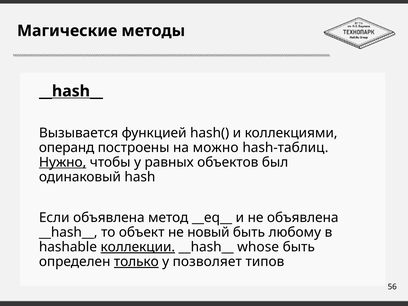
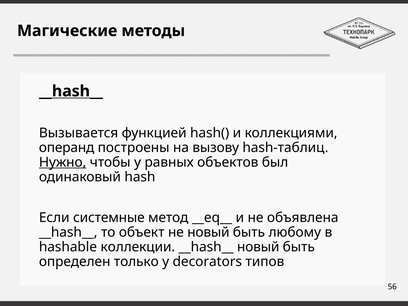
можно: можно -> вызову
Если объявлена: объявлена -> системные
коллекции underline: present -> none
__hash__ whose: whose -> новый
только underline: present -> none
позволяет: позволяет -> decorators
